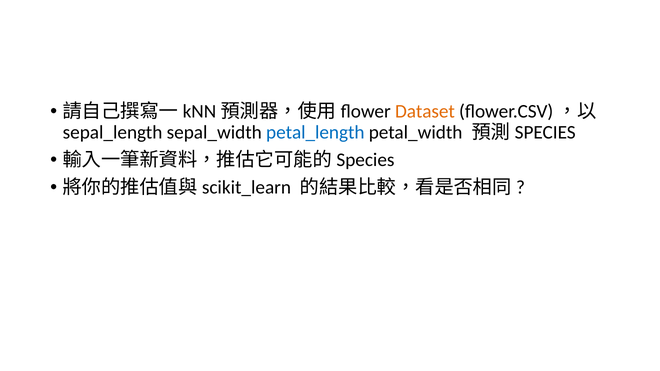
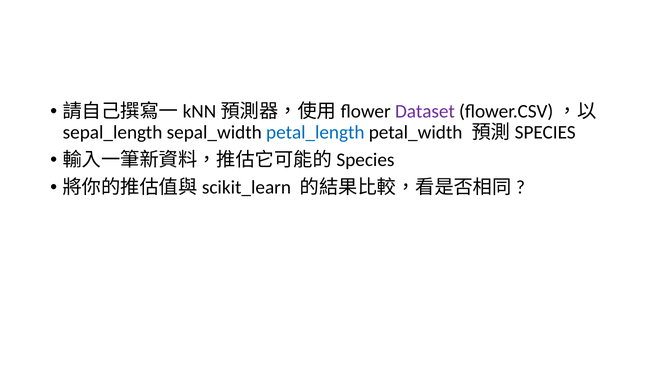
Dataset colour: orange -> purple
